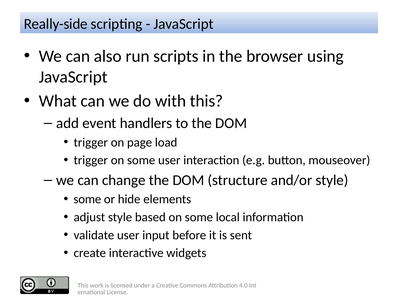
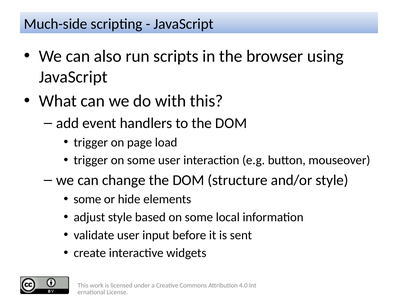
Really-side: Really-side -> Much-side
